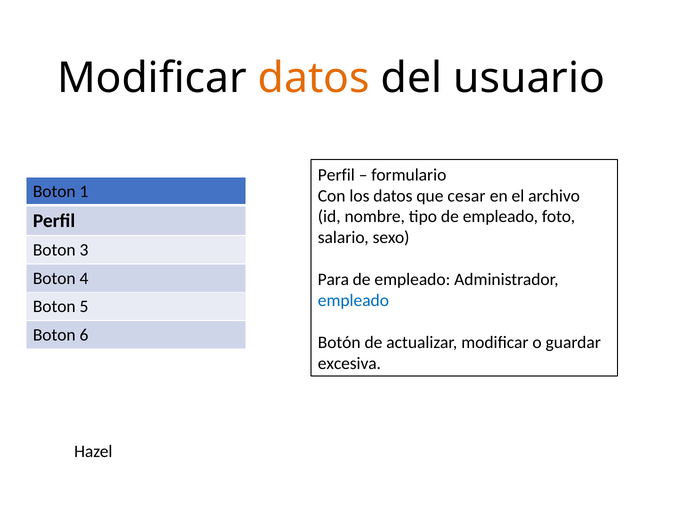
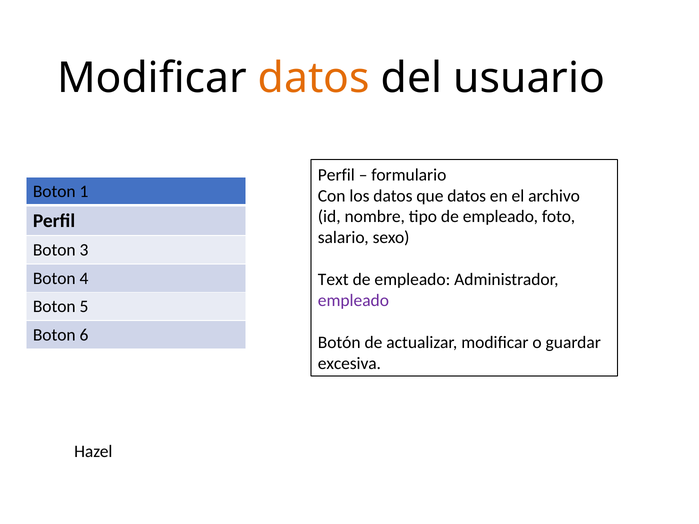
que cesar: cesar -> datos
Para: Para -> Text
empleado at (353, 301) colour: blue -> purple
